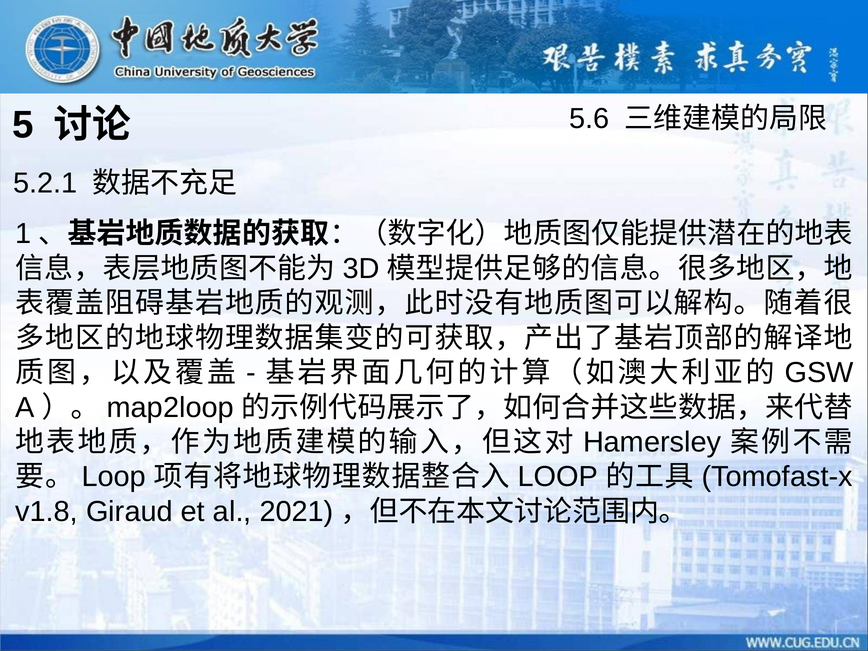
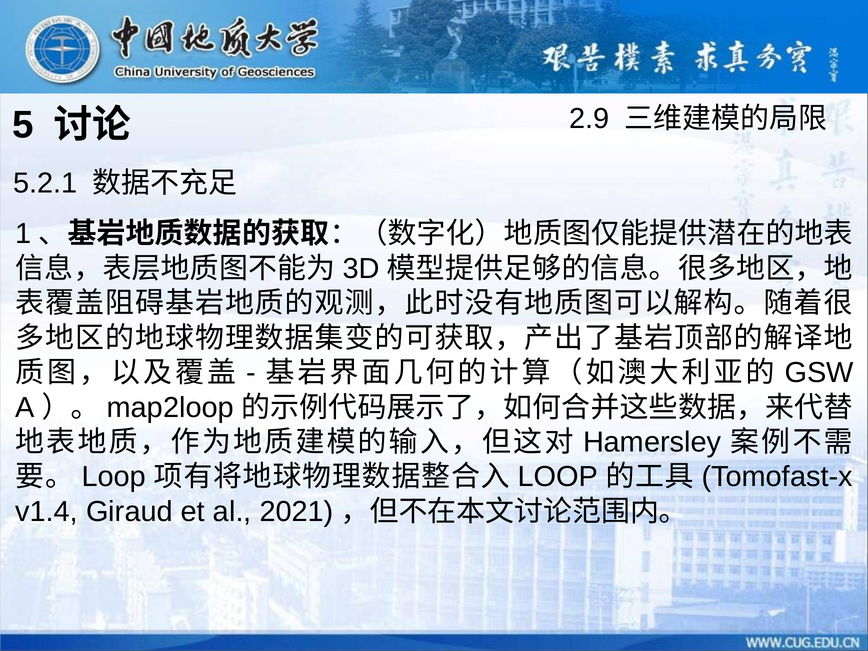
5.6: 5.6 -> 2.9
v1.8: v1.8 -> v1.4
